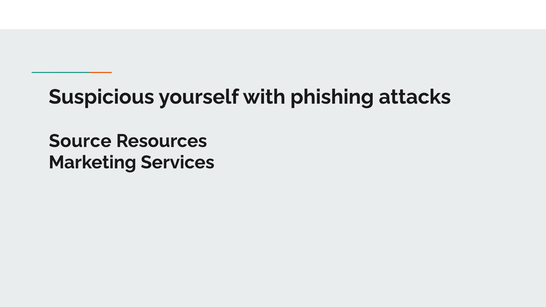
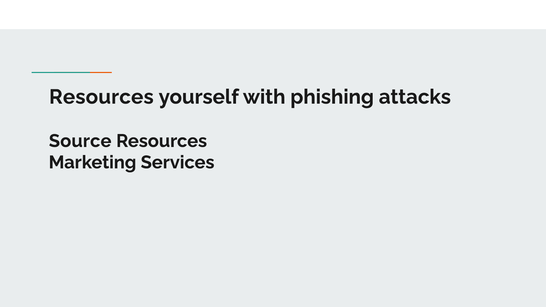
Suspicious at (101, 97): Suspicious -> Resources
